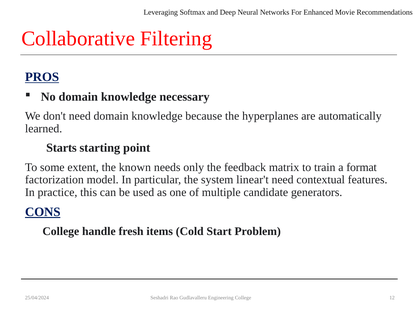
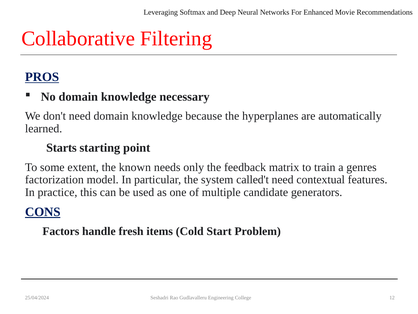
format: format -> genres
linear't: linear't -> called't
College at (61, 231): College -> Factors
